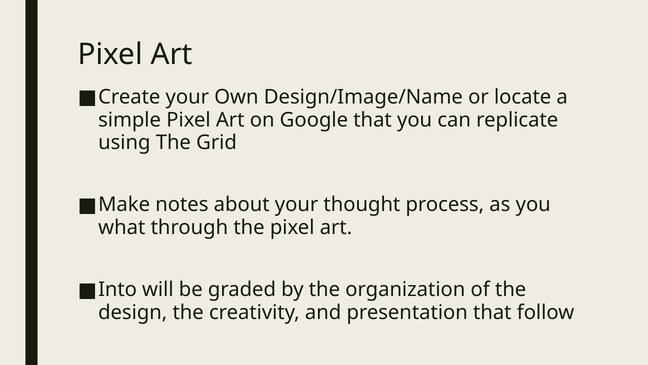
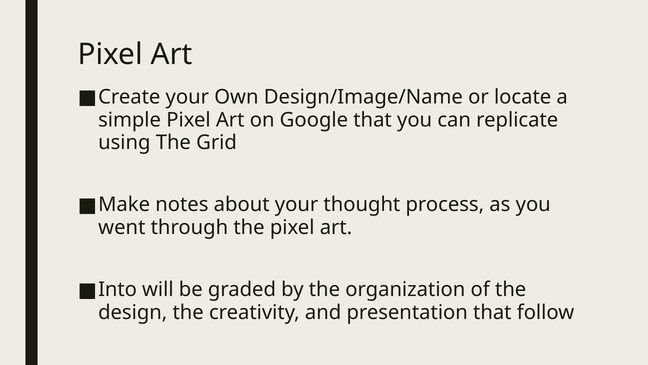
what: what -> went
